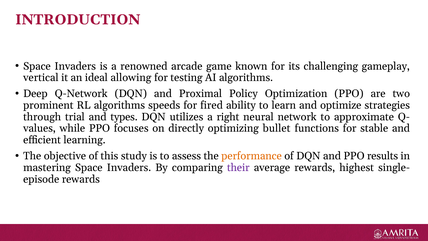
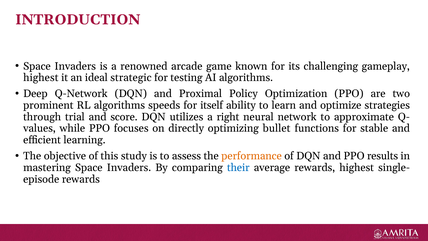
vertical at (41, 78): vertical -> highest
allowing: allowing -> strategic
fired: fired -> itself
types: types -> score
their colour: purple -> blue
